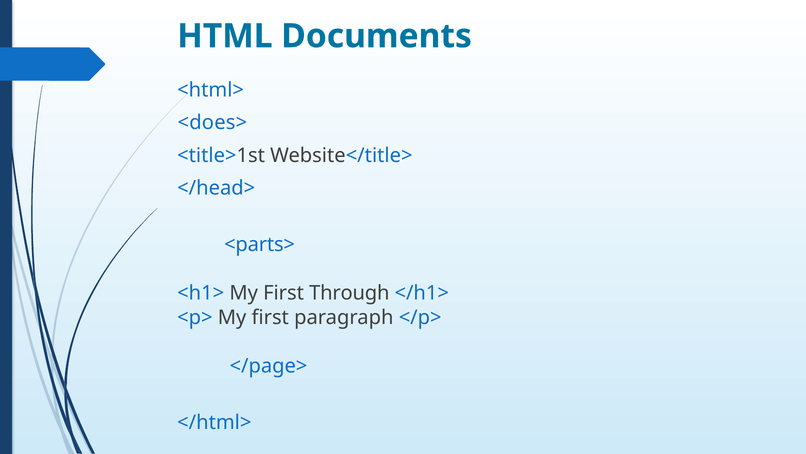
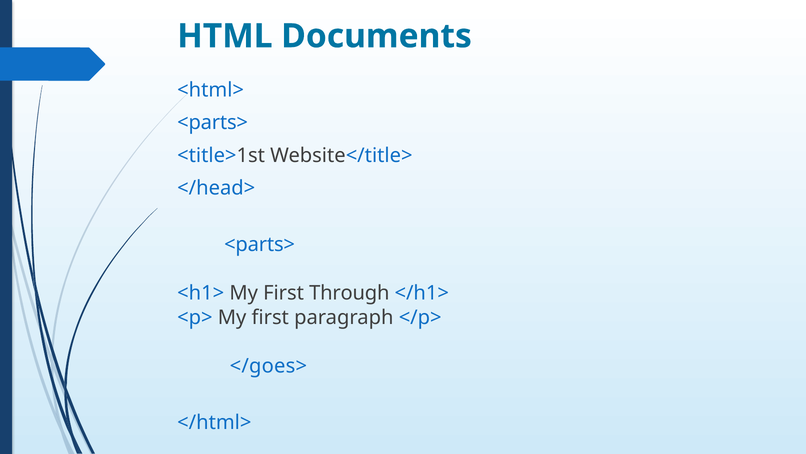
<does> at (212, 123): <does> -> <parts>
</page>: </page> -> </goes>
